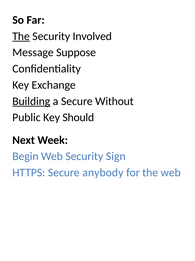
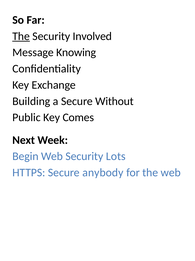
Suppose: Suppose -> Knowing
Building underline: present -> none
Should: Should -> Comes
Sign: Sign -> Lots
